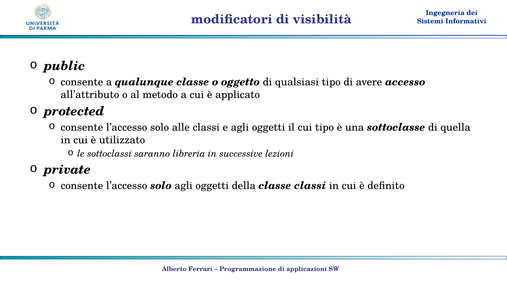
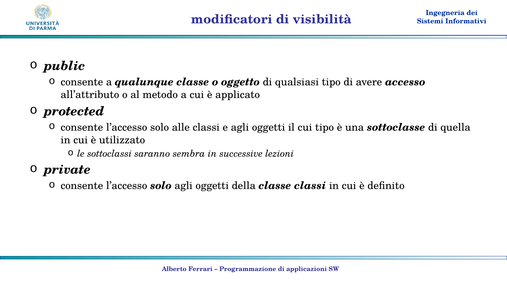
libreria: libreria -> sembra
